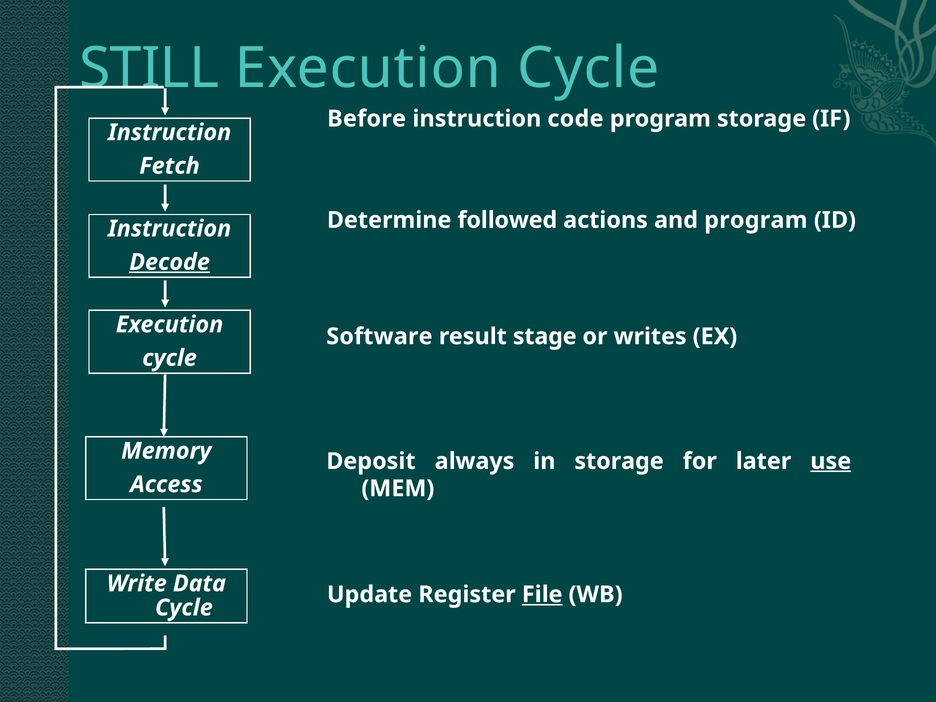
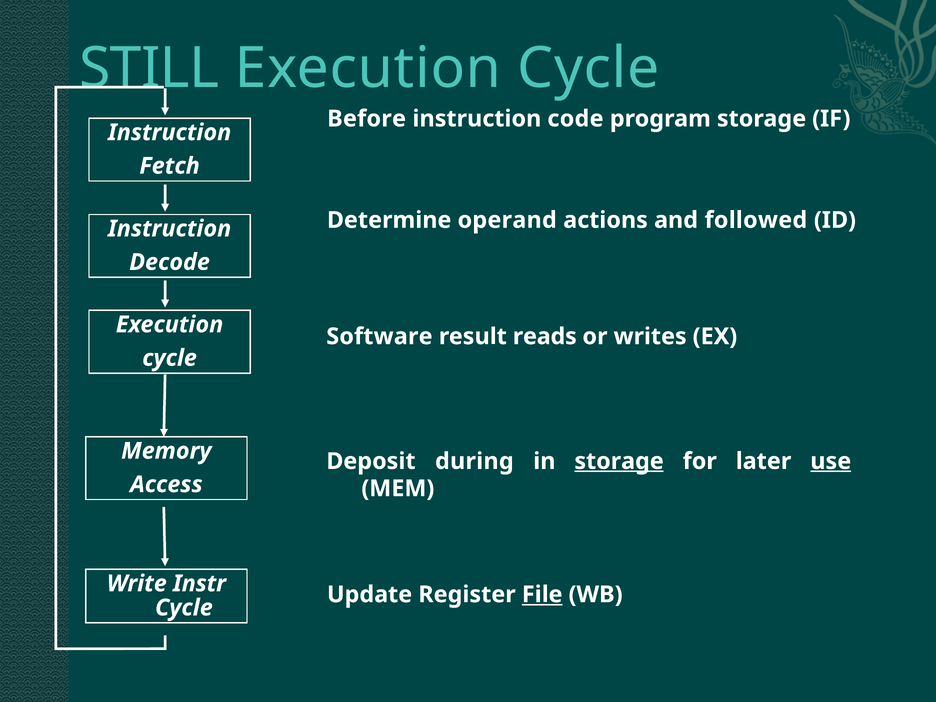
followed: followed -> operand
and program: program -> followed
Decode underline: present -> none
stage: stage -> reads
always: always -> during
storage at (619, 461) underline: none -> present
Data: Data -> Instr
